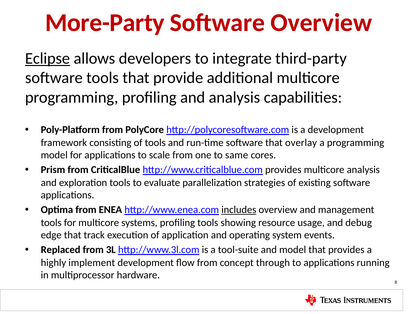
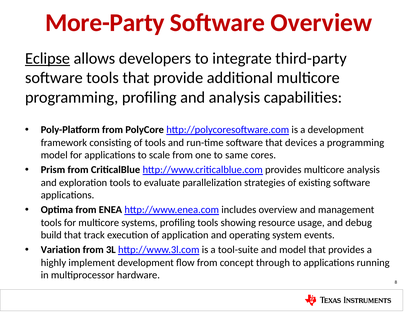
overlay: overlay -> devices
includes underline: present -> none
edge: edge -> build
Replaced: Replaced -> Variation
